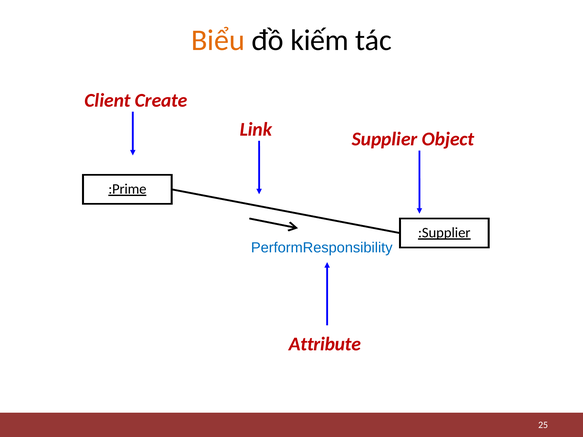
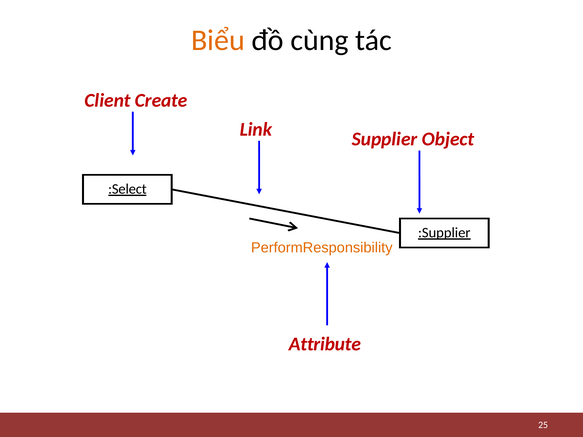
kiếm: kiếm -> cùng
:Prime: :Prime -> :Select
PerformResponsibility colour: blue -> orange
